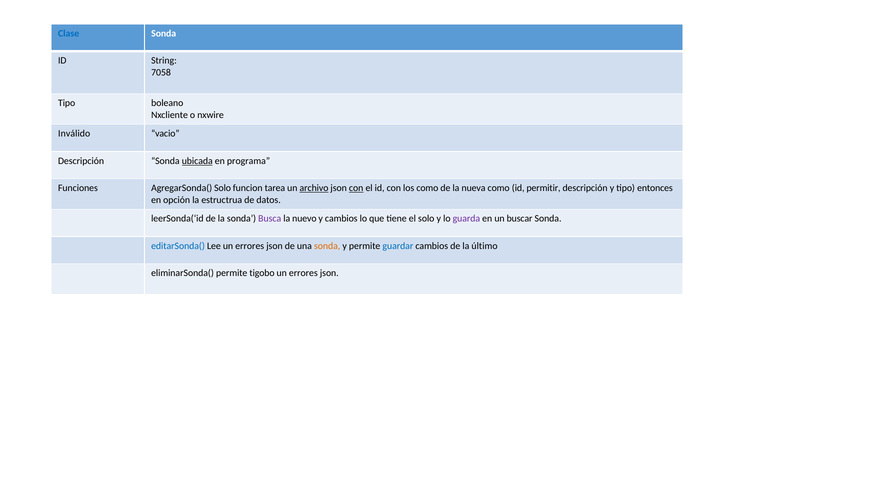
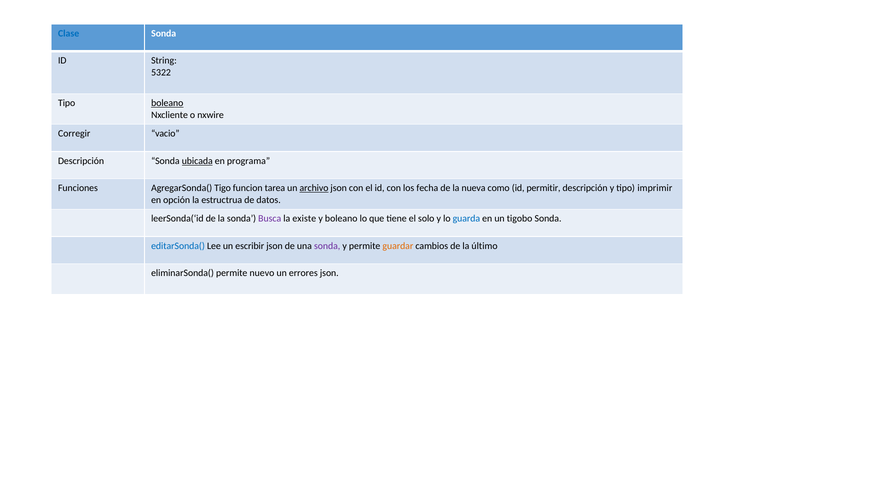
7058: 7058 -> 5322
boleano at (167, 103) underline: none -> present
Inválido: Inválido -> Corregir
AgregarSonda( Solo: Solo -> Tigo
con at (356, 188) underline: present -> none
los como: como -> fecha
entonces: entonces -> imprimir
nuevo: nuevo -> existe
y cambios: cambios -> boleano
guarda colour: purple -> blue
buscar: buscar -> tigobo
Lee un errores: errores -> escribir
sonda at (327, 246) colour: orange -> purple
guardar colour: blue -> orange
tigobo: tigobo -> nuevo
